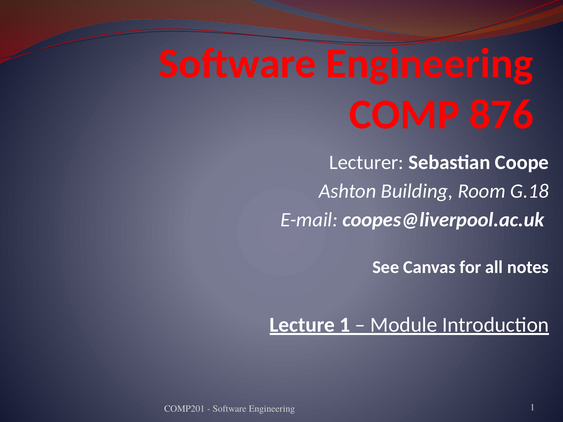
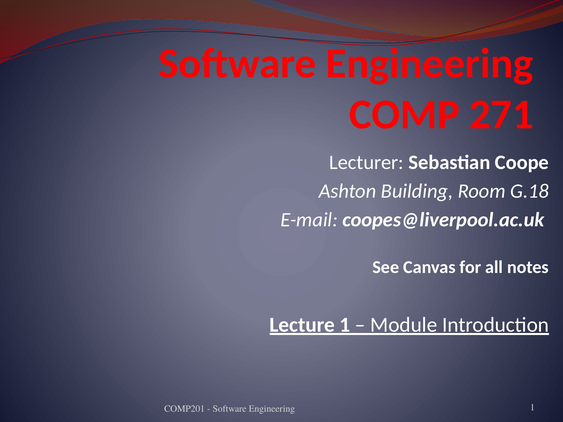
876: 876 -> 271
